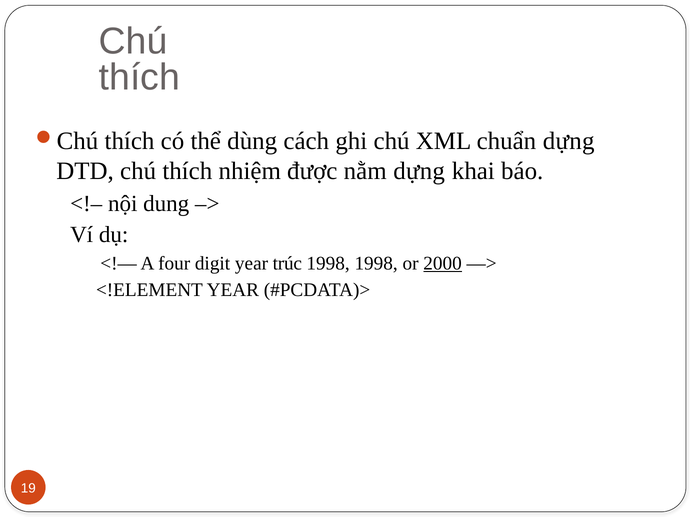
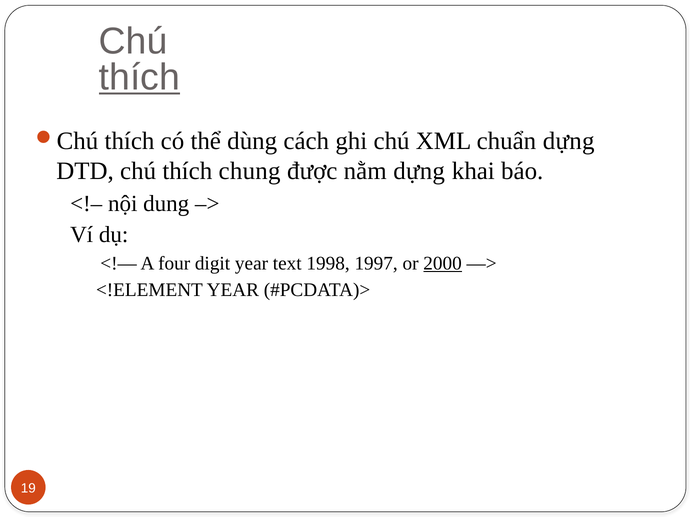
thích at (139, 77) underline: none -> present
nhiệm: nhiệm -> chung
trúc: trúc -> text
1998 1998: 1998 -> 1997
